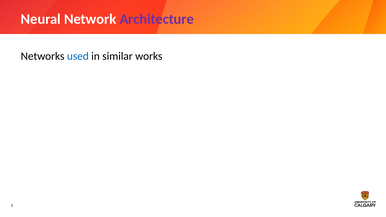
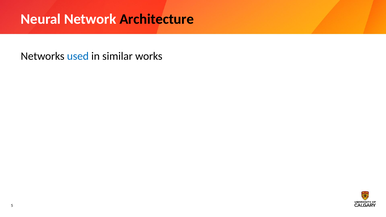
Architecture colour: purple -> black
